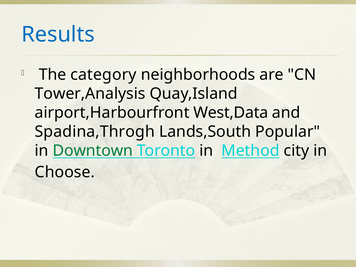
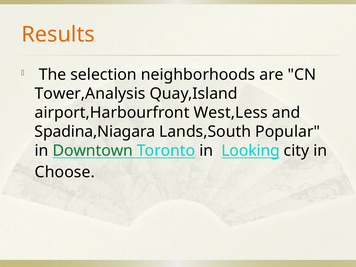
Results colour: blue -> orange
category: category -> selection
West,Data: West,Data -> West,Less
Spadina,Throgh: Spadina,Throgh -> Spadina,Niagara
Method: Method -> Looking
